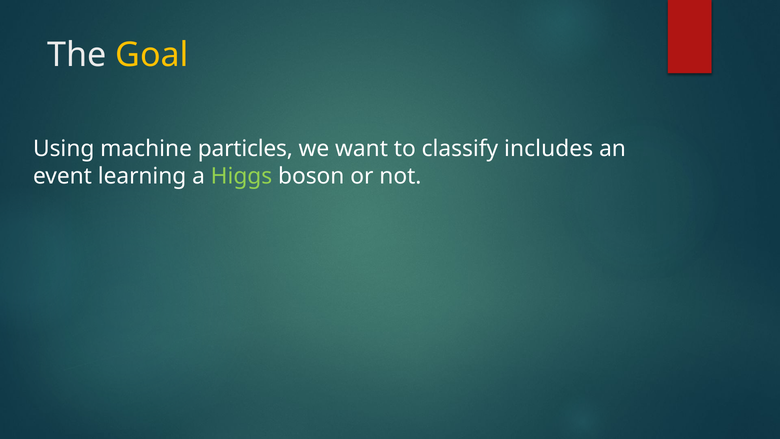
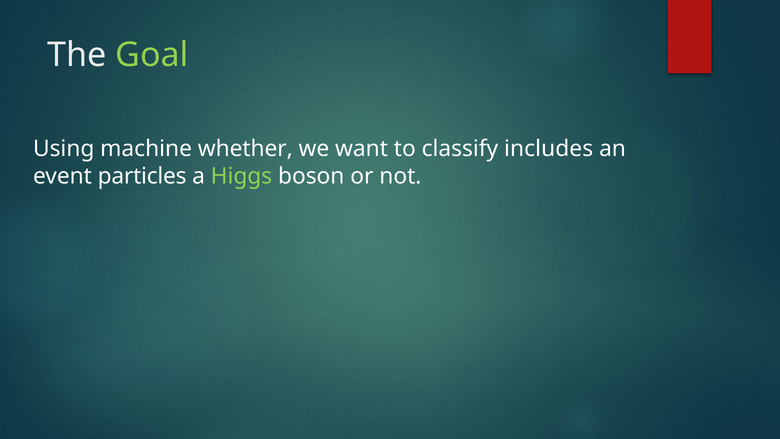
Goal colour: yellow -> light green
particles: particles -> whether
learning: learning -> particles
